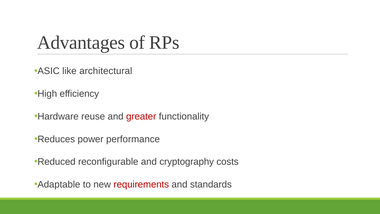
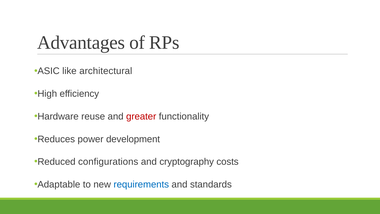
performance: performance -> development
reconfigurable: reconfigurable -> configurations
requirements colour: red -> blue
